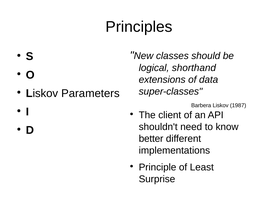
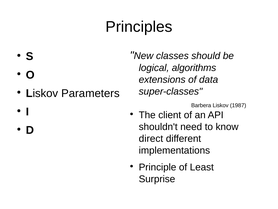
shorthand: shorthand -> algorithms
better: better -> direct
